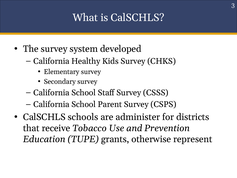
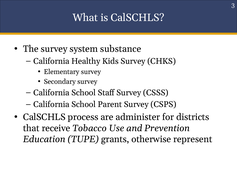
developed: developed -> substance
schools: schools -> process
